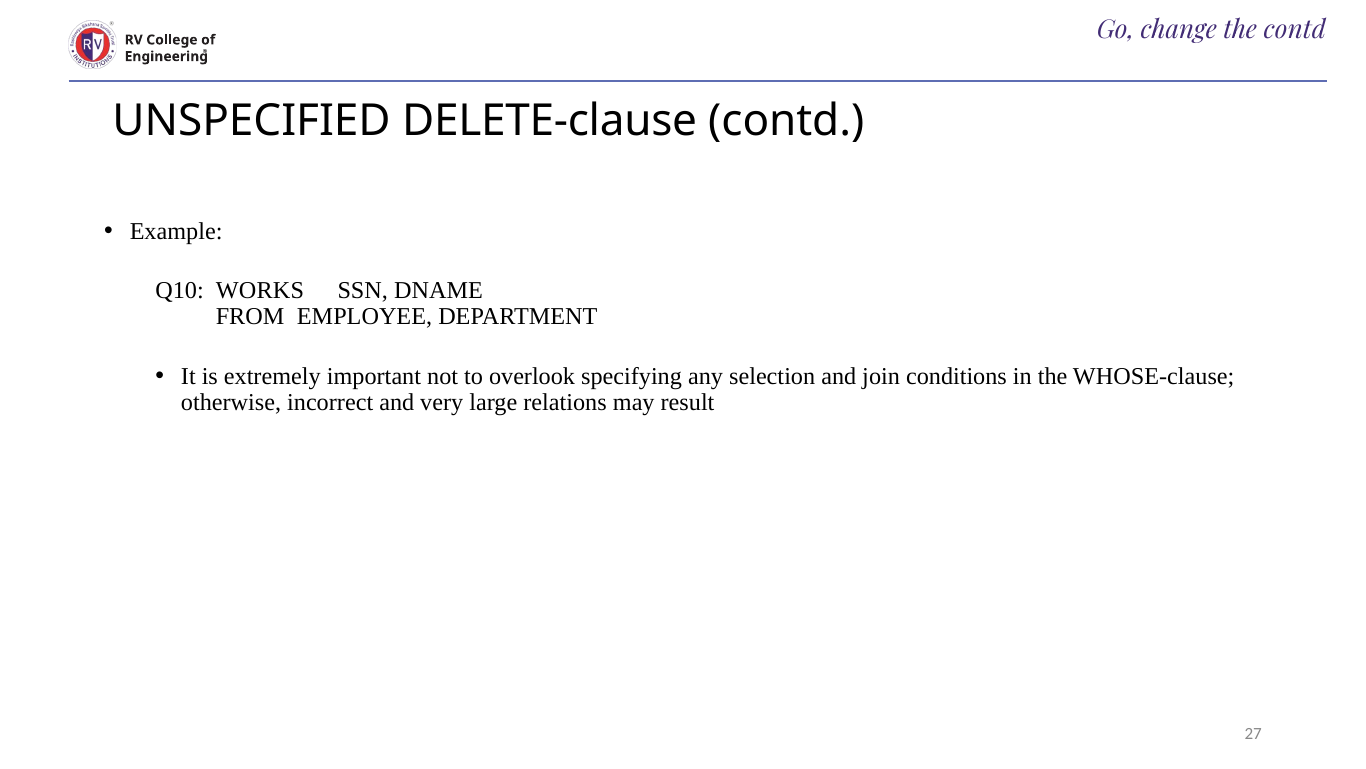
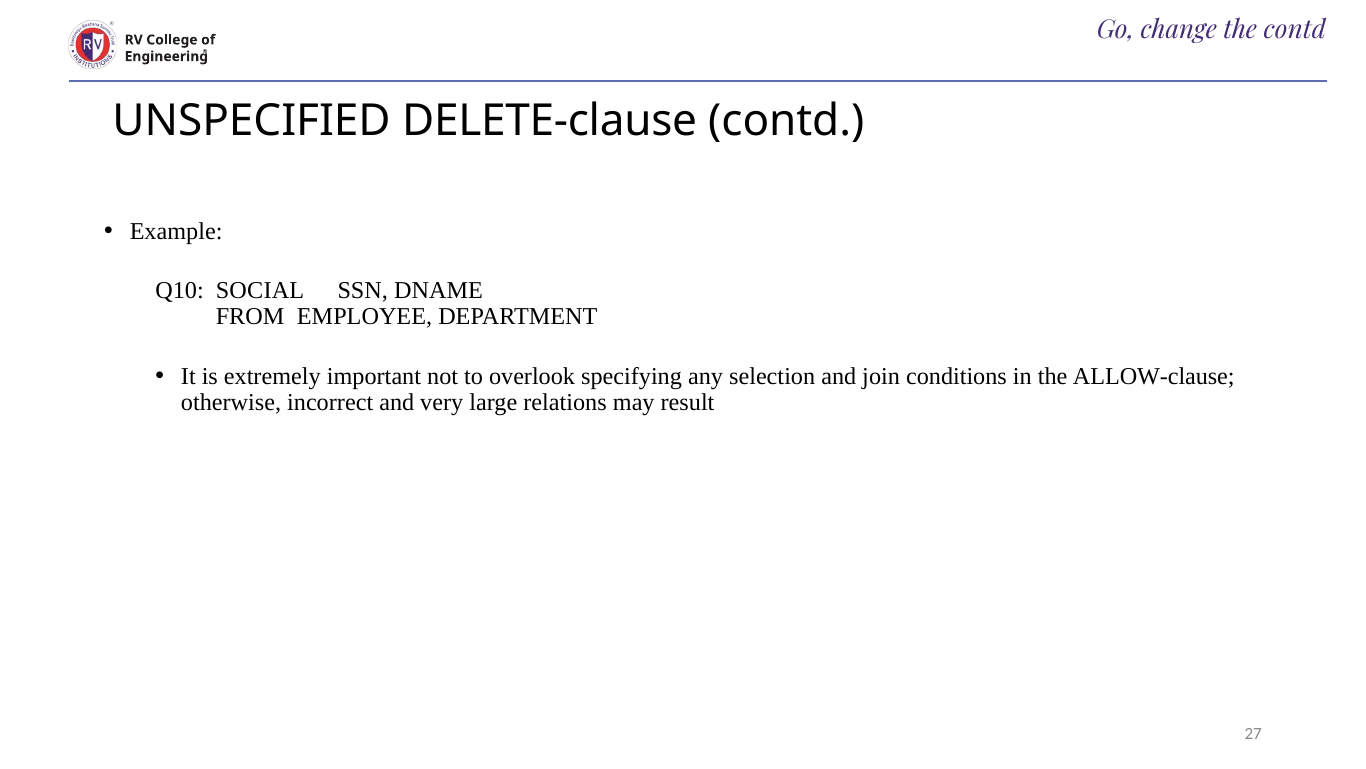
WORKS: WORKS -> SOCIAL
WHOSE-clause: WHOSE-clause -> ALLOW-clause
